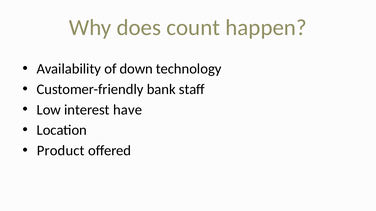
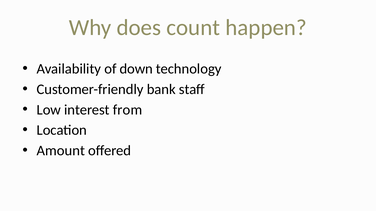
have: have -> from
Product: Product -> Amount
